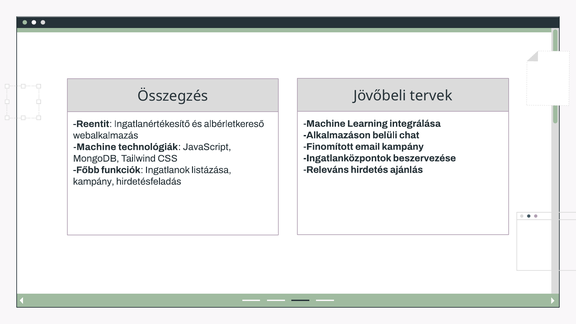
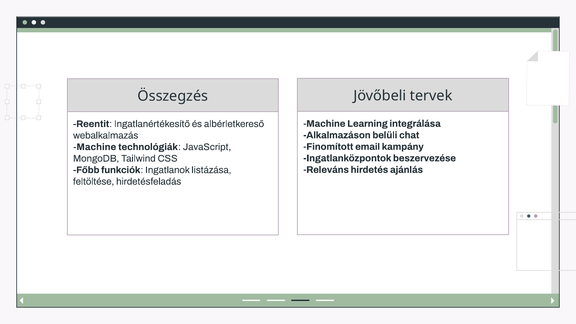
kampány at (94, 181): kampány -> feltöltése
